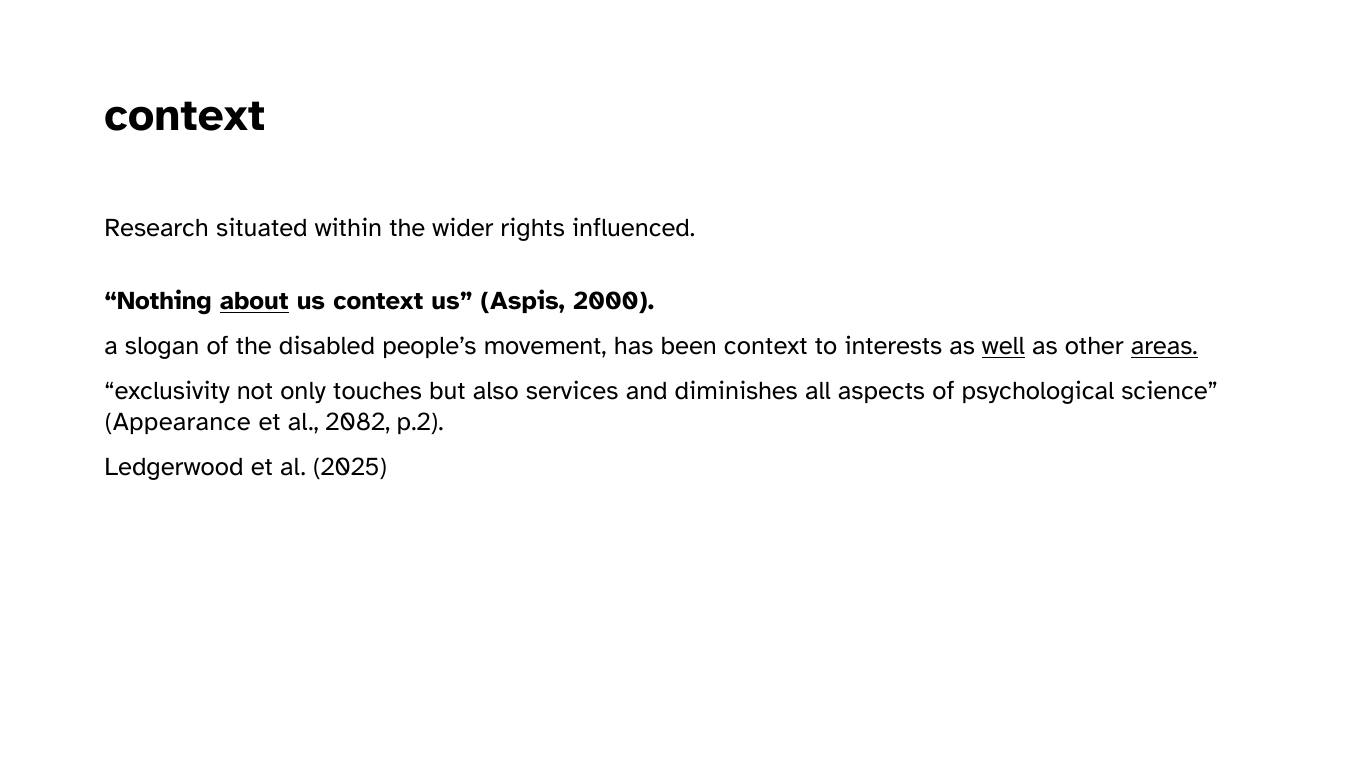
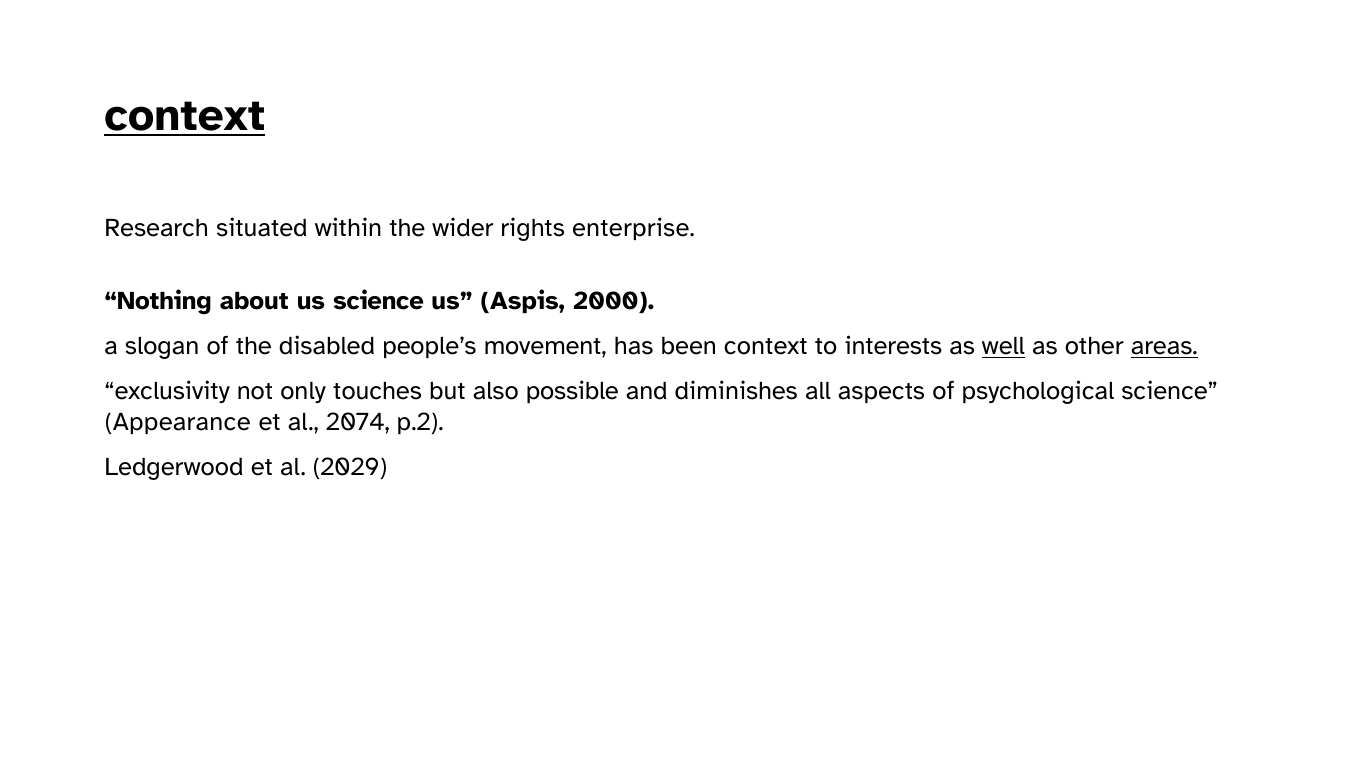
context at (185, 115) underline: none -> present
influenced: influenced -> enterprise
about underline: present -> none
us context: context -> science
services: services -> possible
2082: 2082 -> 2074
2025: 2025 -> 2029
